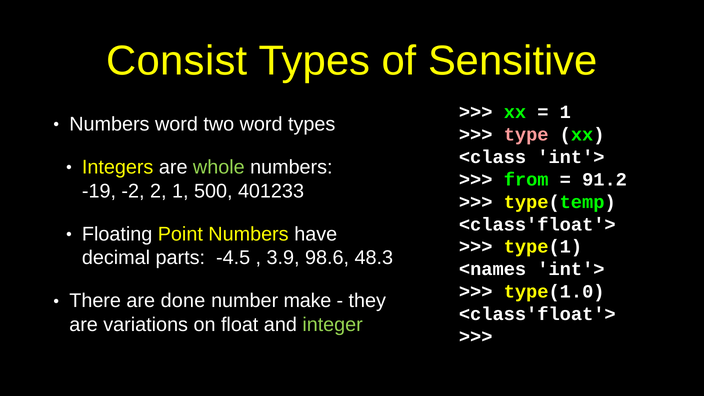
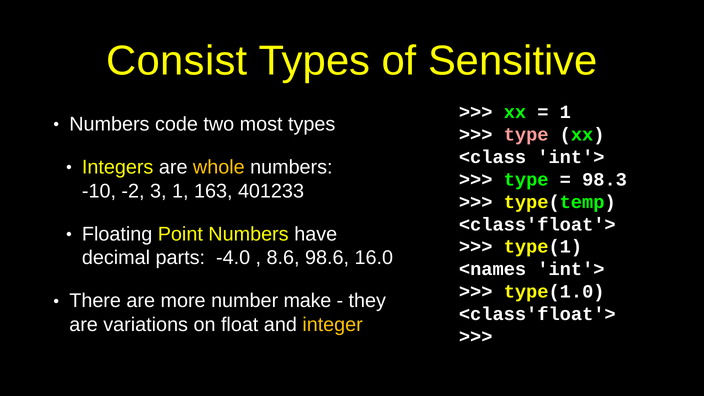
Numbers word: word -> code
two word: word -> most
whole colour: light green -> yellow
from at (526, 179): from -> type
91.2: 91.2 -> 98.3
-19: -19 -> -10
2: 2 -> 3
500: 500 -> 163
-4.5: -4.5 -> -4.0
3.9: 3.9 -> 8.6
48.3: 48.3 -> 16.0
done: done -> more
integer colour: light green -> yellow
